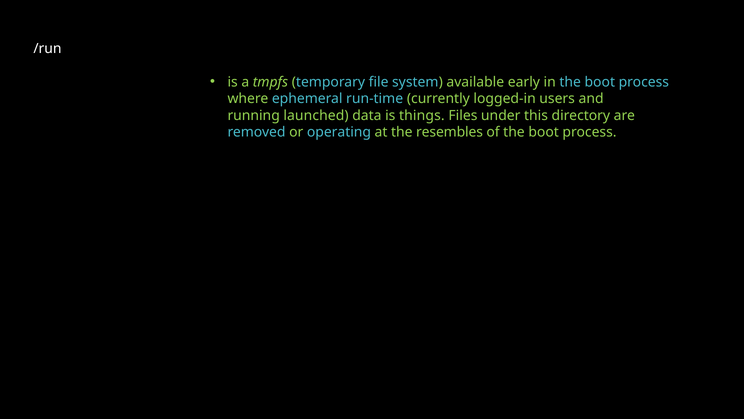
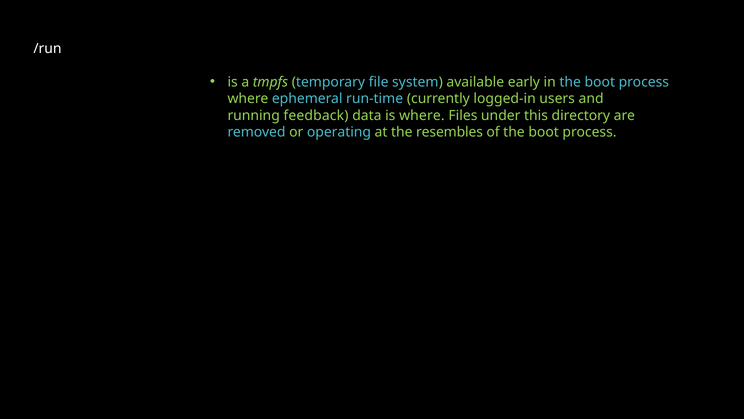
launched: launched -> feedback
is things: things -> where
